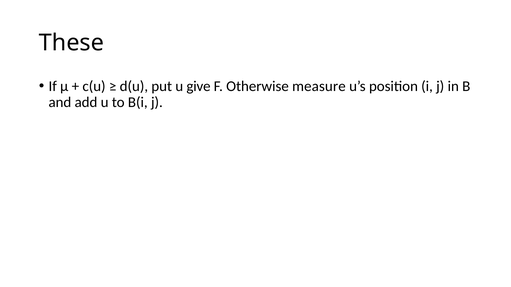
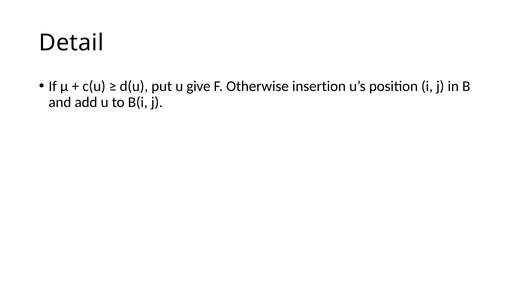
These: These -> Detail
measure: measure -> insertion
